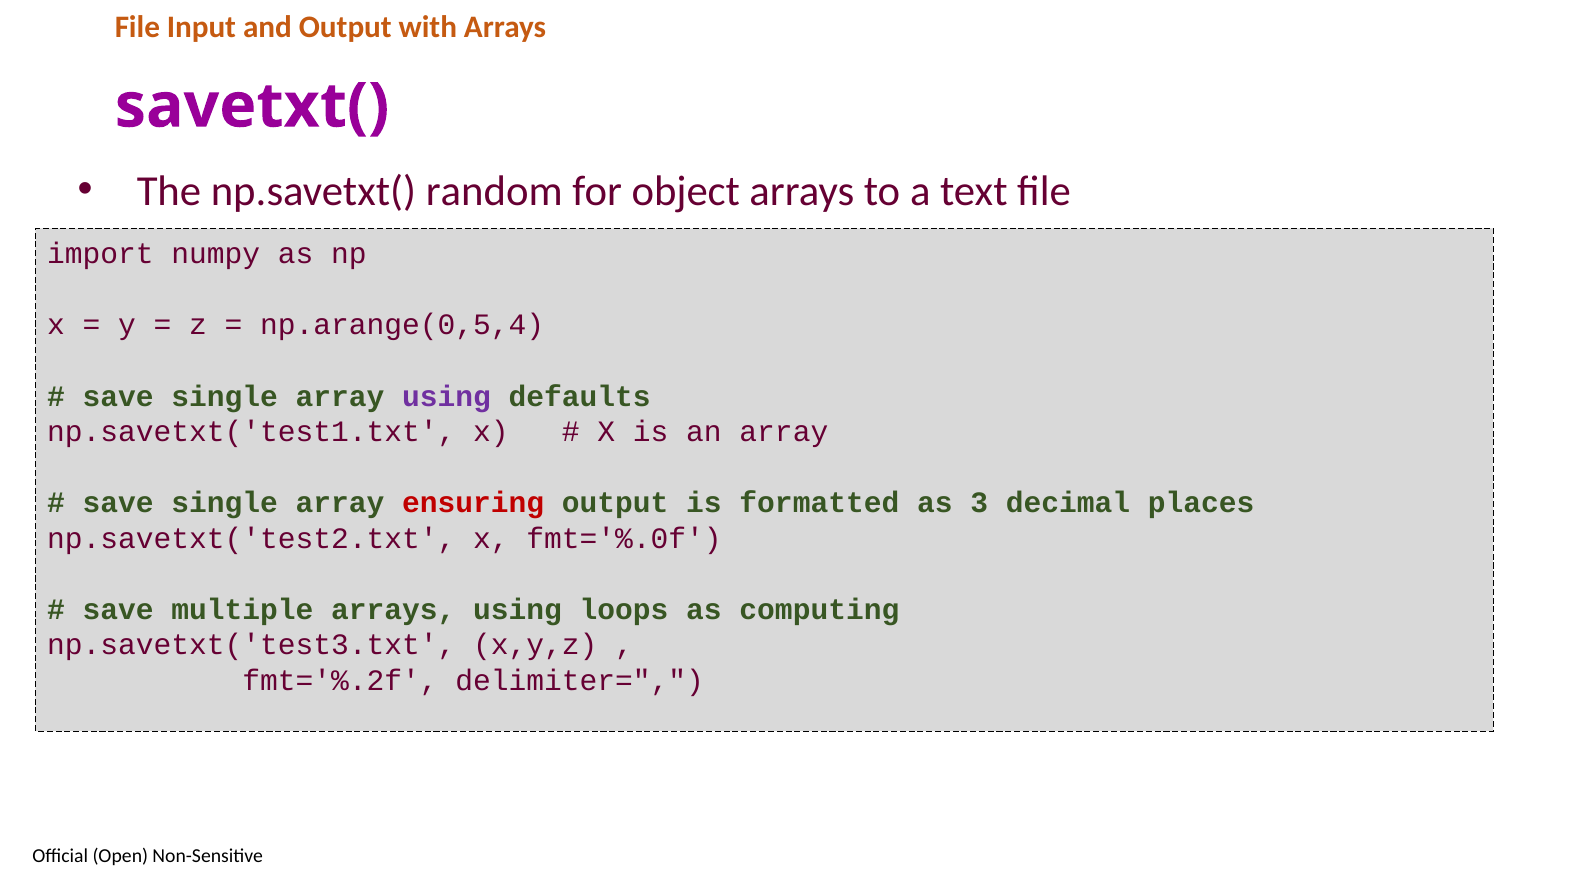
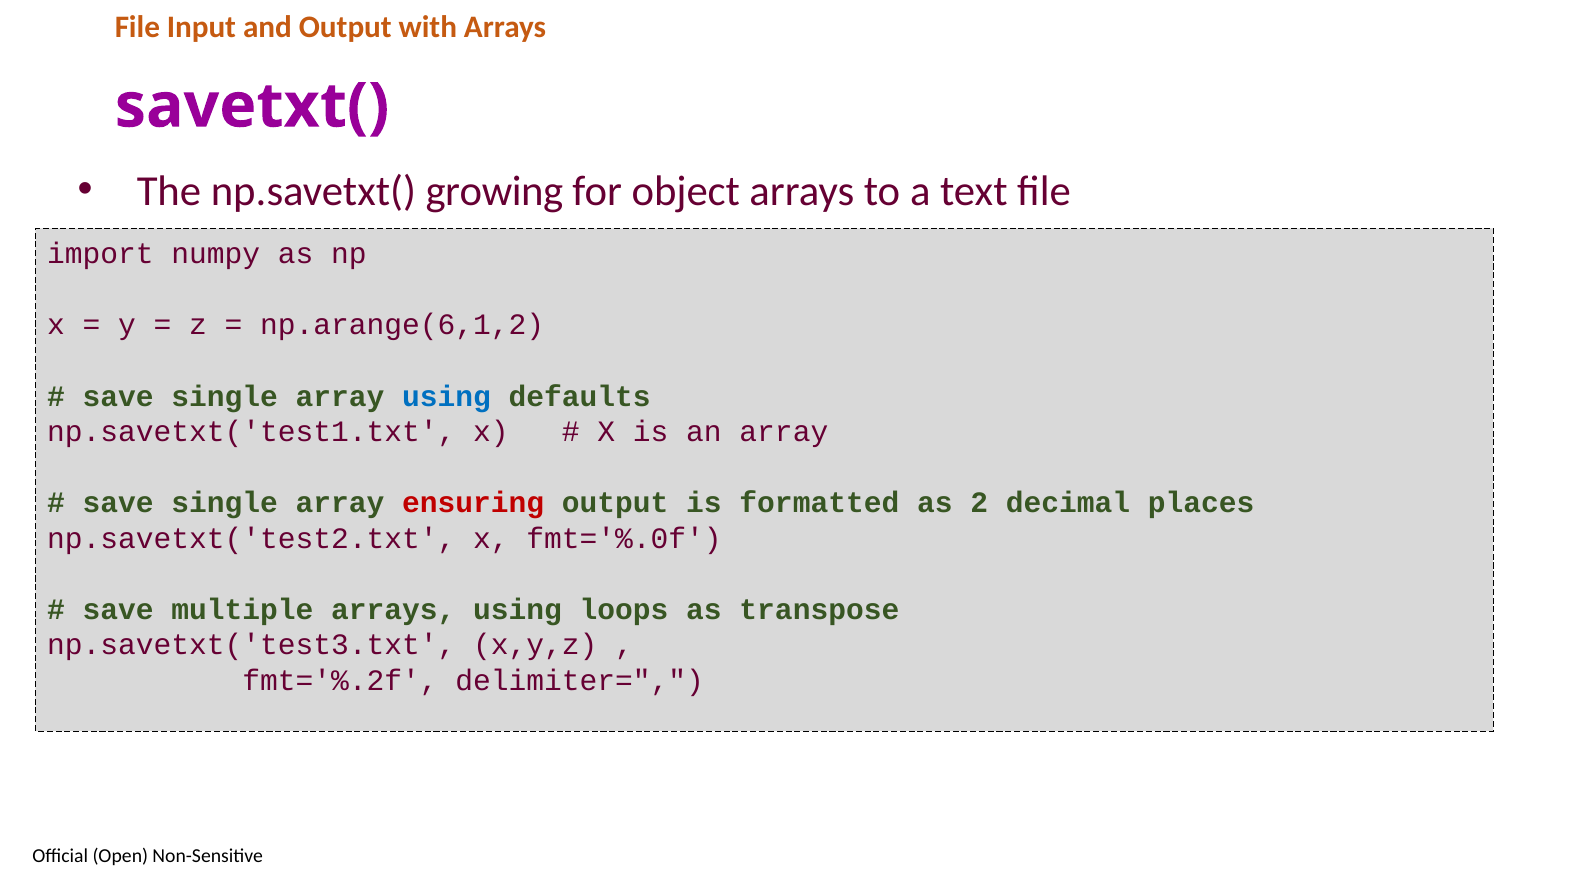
random: random -> growing
np.arange(0,5,4: np.arange(0,5,4 -> np.arange(6,1,2
using at (447, 396) colour: purple -> blue
3: 3 -> 2
computing: computing -> transpose
